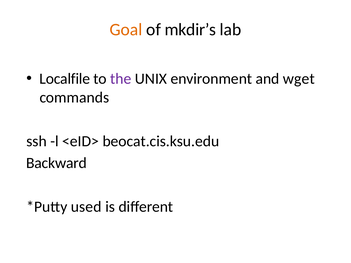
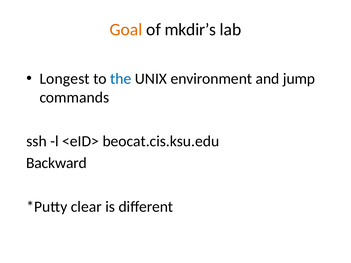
Localfile: Localfile -> Longest
the colour: purple -> blue
wget: wget -> jump
used: used -> clear
